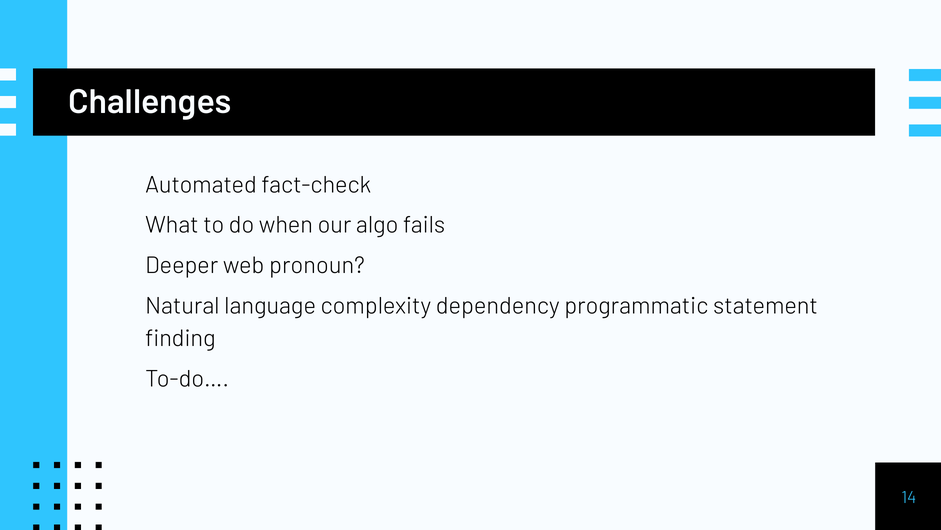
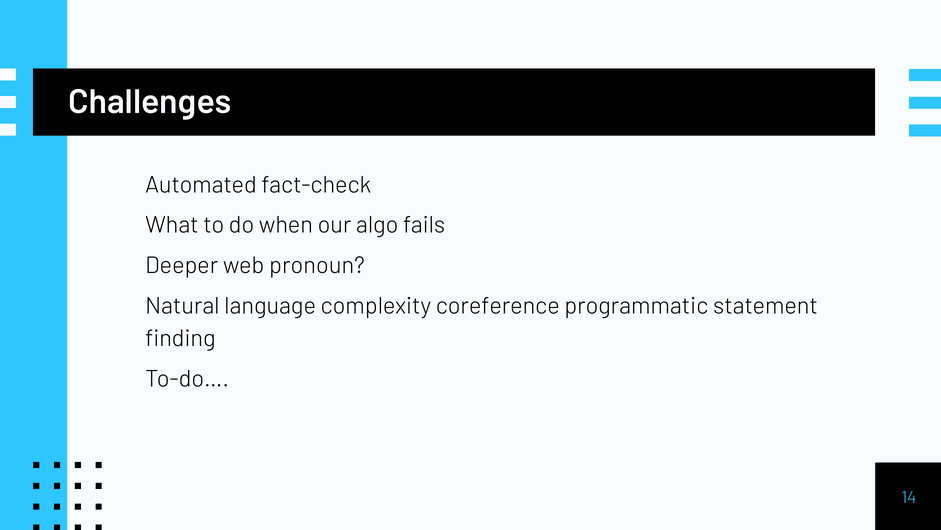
dependency: dependency -> coreference
